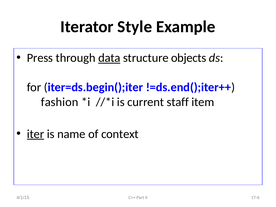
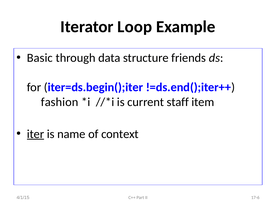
Style: Style -> Loop
Press: Press -> Basic
data underline: present -> none
objects: objects -> friends
